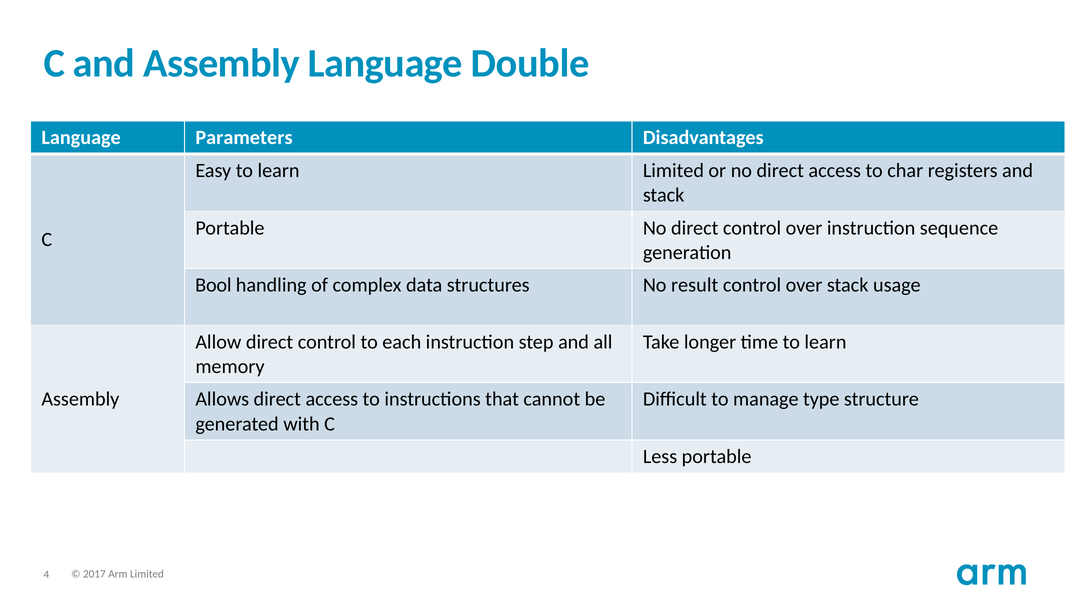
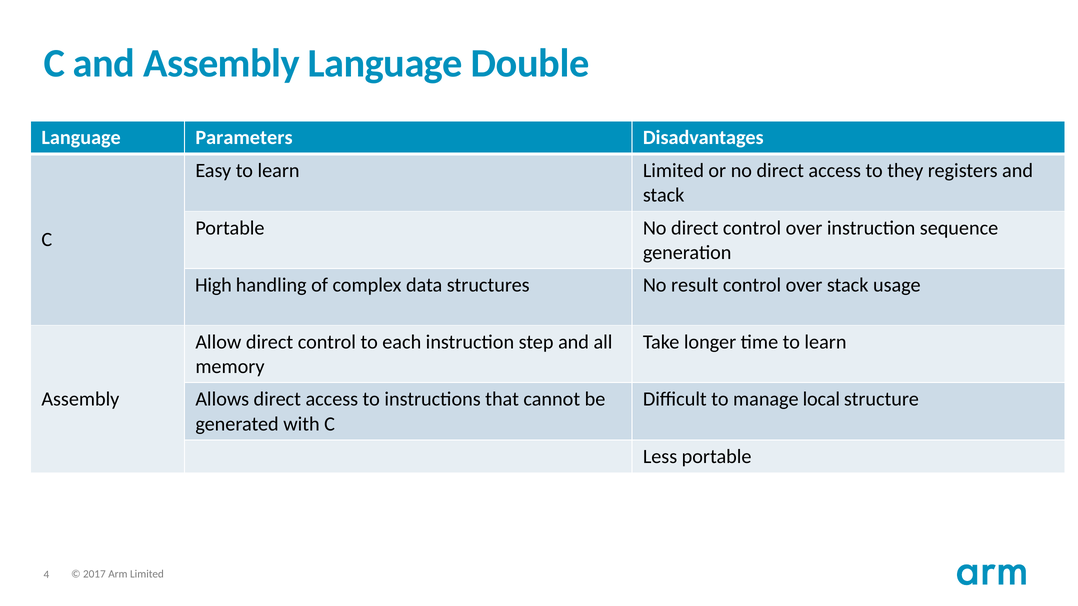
char: char -> they
Bool: Bool -> High
type: type -> local
